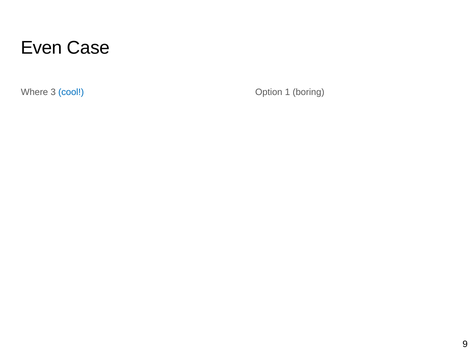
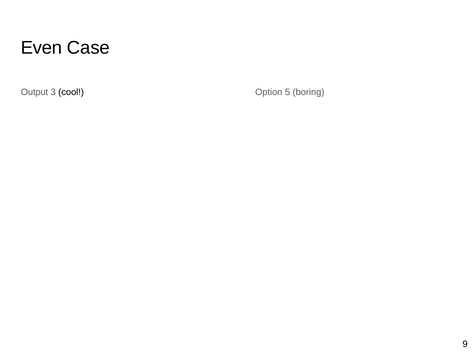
Where: Where -> Output
cool colour: blue -> black
1: 1 -> 5
